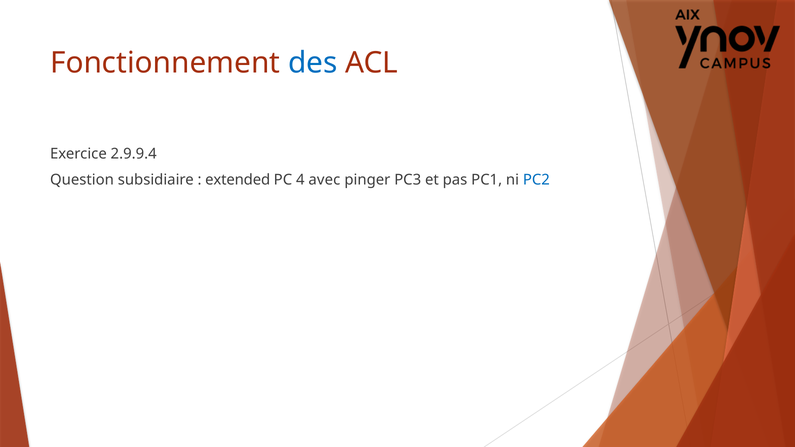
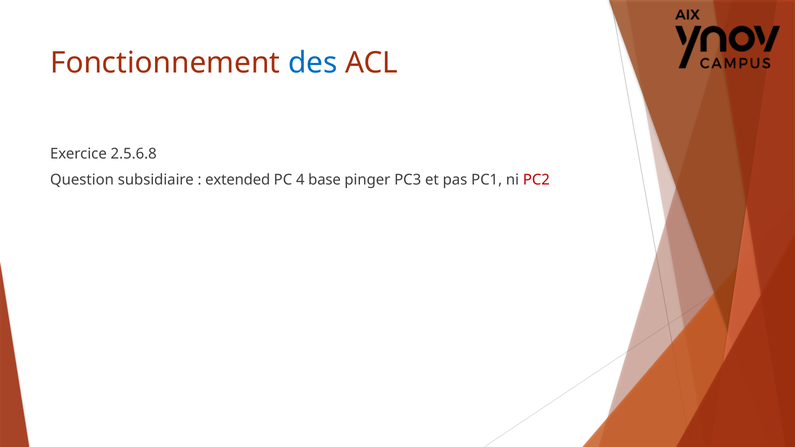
2.9.9.4: 2.9.9.4 -> 2.5.6.8
avec: avec -> base
PC2 colour: blue -> red
